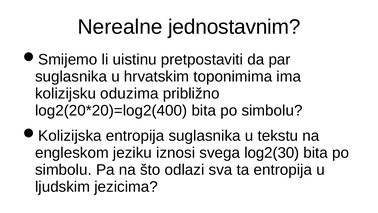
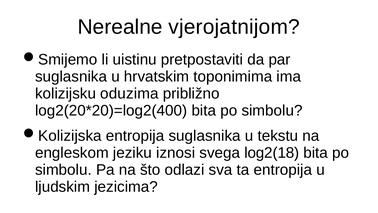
jednostavnim: jednostavnim -> vjerojatnijom
log2(30: log2(30 -> log2(18
